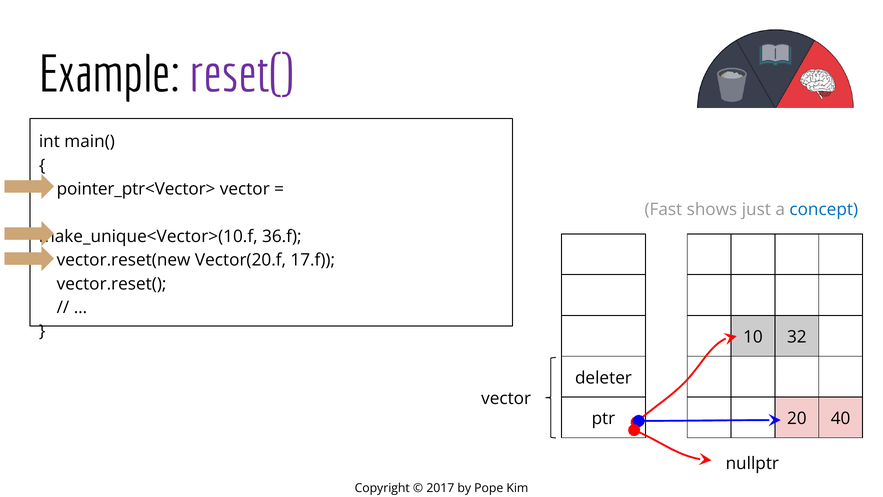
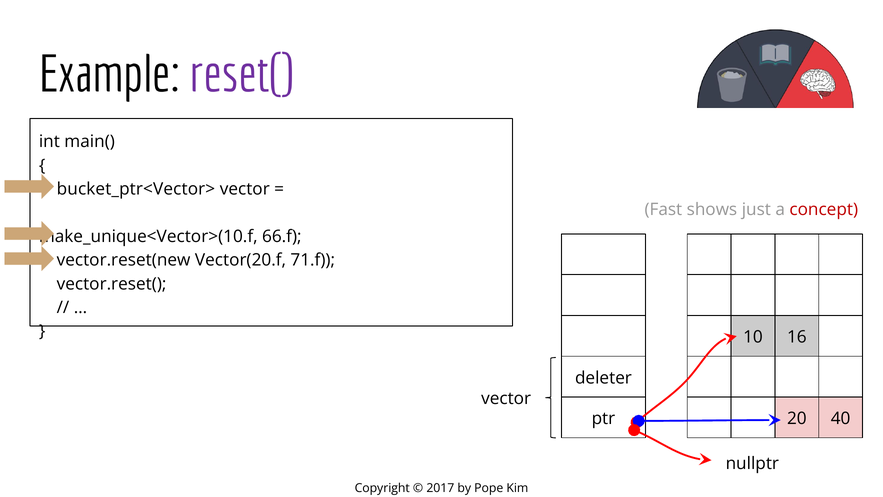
pointer_ptr<Vector>: pointer_ptr<Vector> -> bucket_ptr<Vector>
concept colour: blue -> red
36.f: 36.f -> 66.f
17.f: 17.f -> 71.f
32: 32 -> 16
